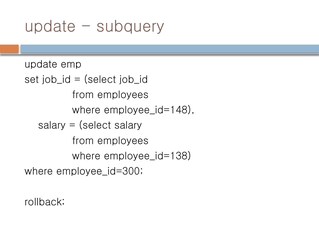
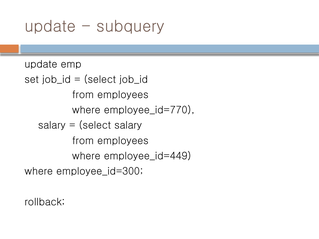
employee_id=148: employee_id=148 -> employee_id=770
employee_id=138: employee_id=138 -> employee_id=449
